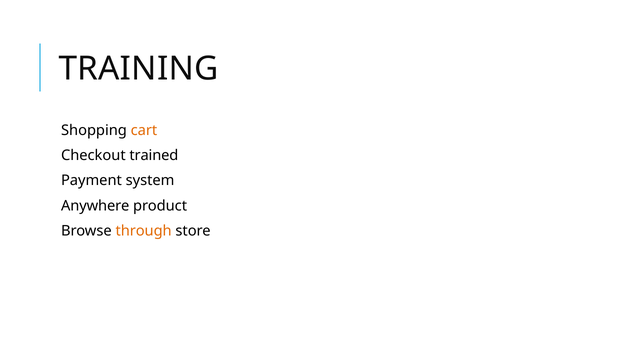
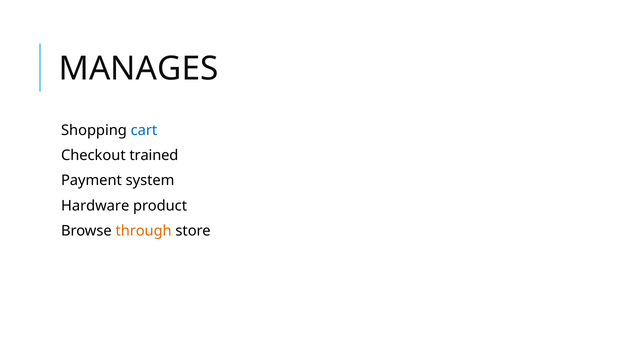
TRAINING: TRAINING -> MANAGES
cart colour: orange -> blue
Anywhere: Anywhere -> Hardware
